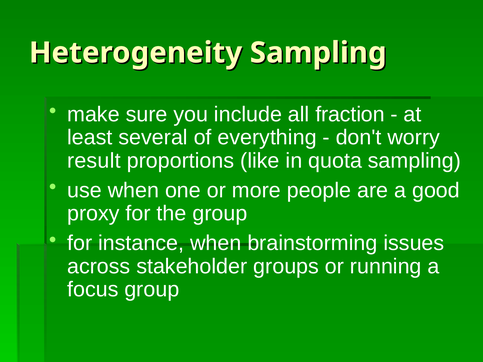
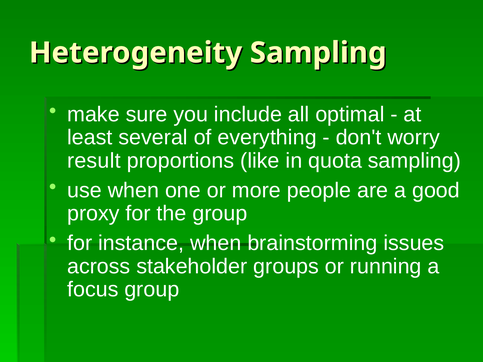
fraction: fraction -> optimal
